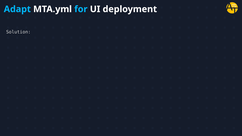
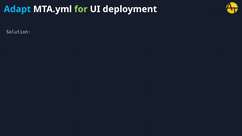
for colour: light blue -> light green
